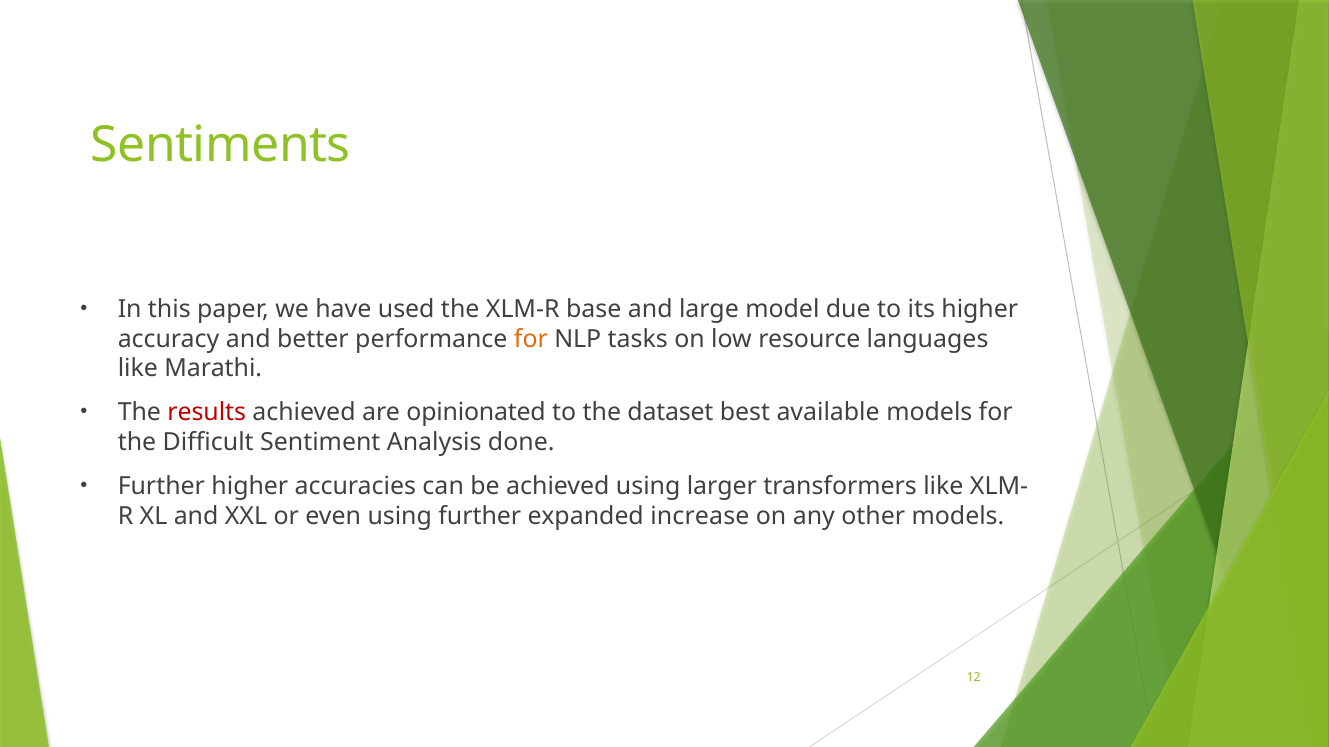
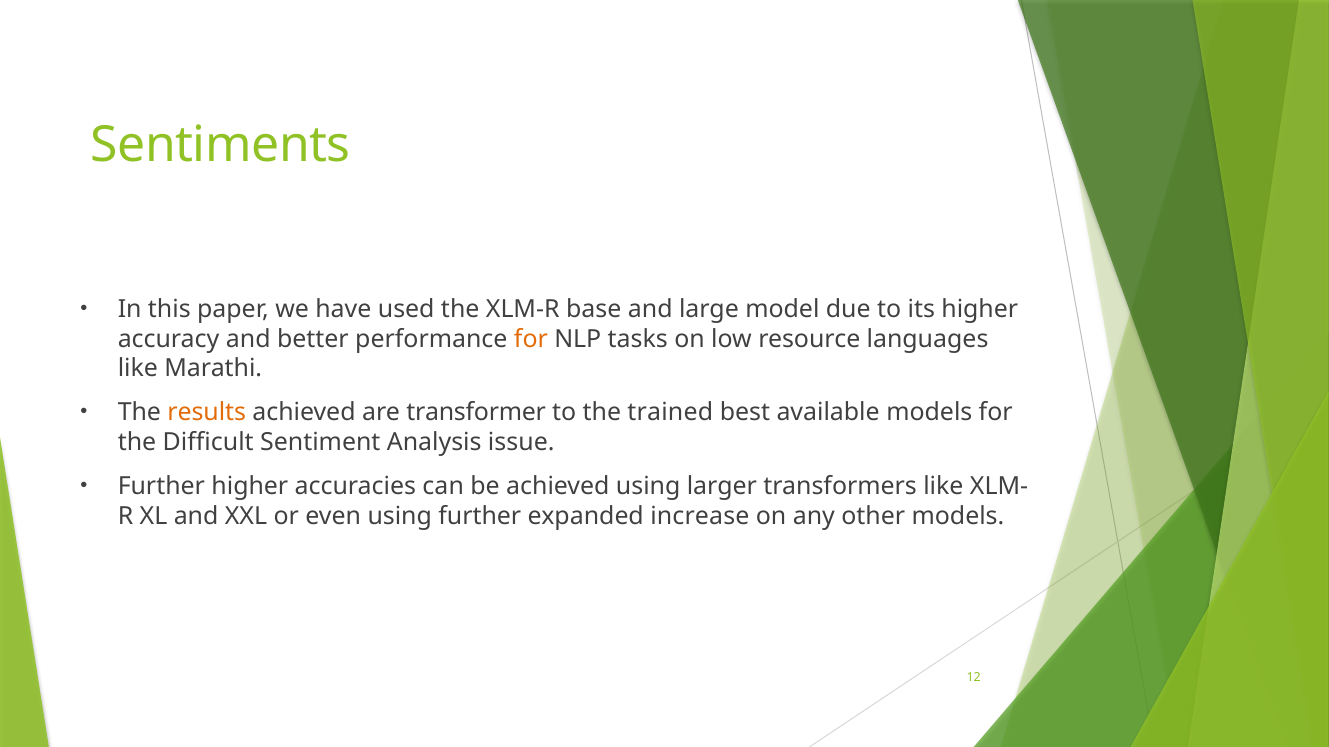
results colour: red -> orange
opinionated: opinionated -> transformer
dataset: dataset -> trained
done: done -> issue
